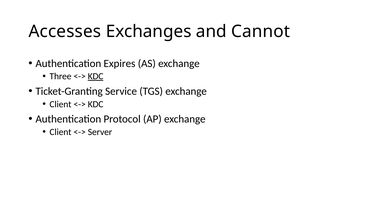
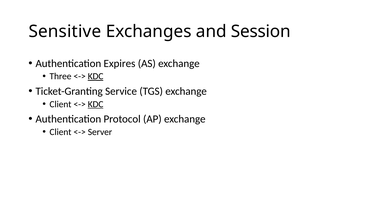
Accesses: Accesses -> Sensitive
Cannot: Cannot -> Session
KDC at (96, 104) underline: none -> present
